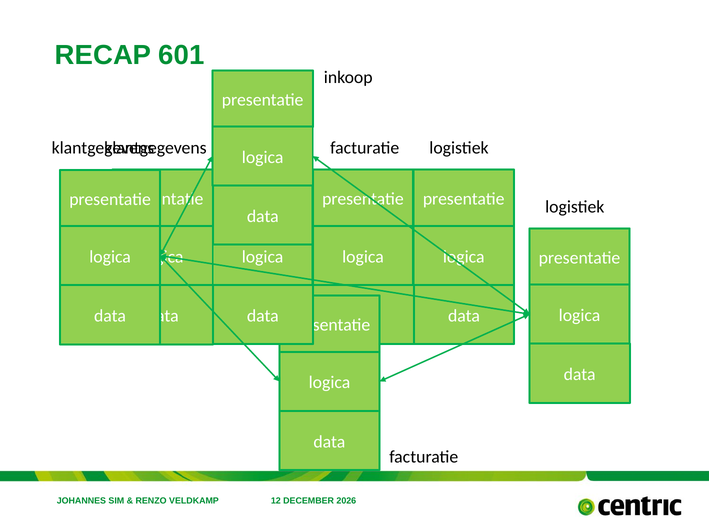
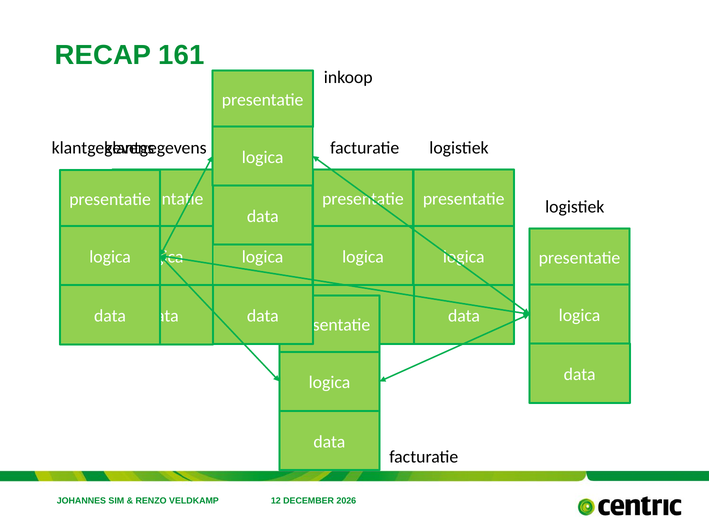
601: 601 -> 161
